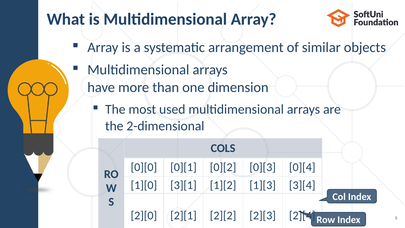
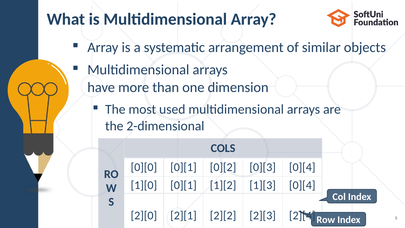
1][0 3][1: 3][1 -> 0][1
1][3 3][4: 3][4 -> 0][4
